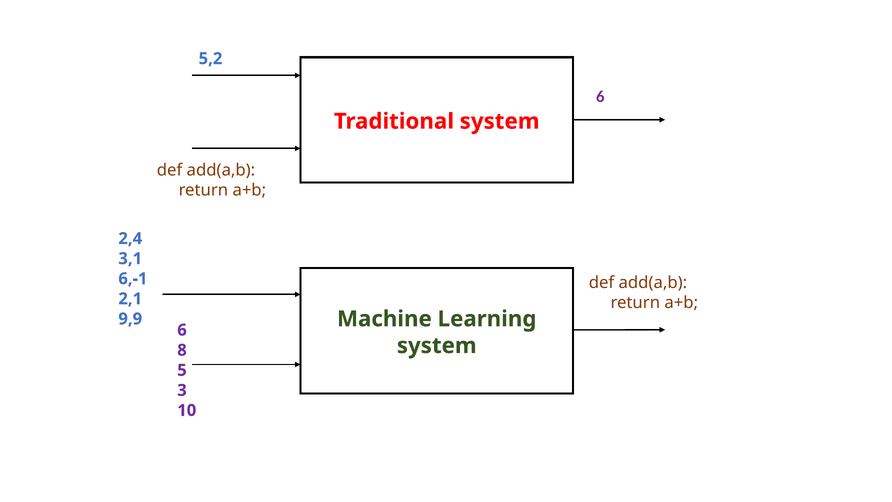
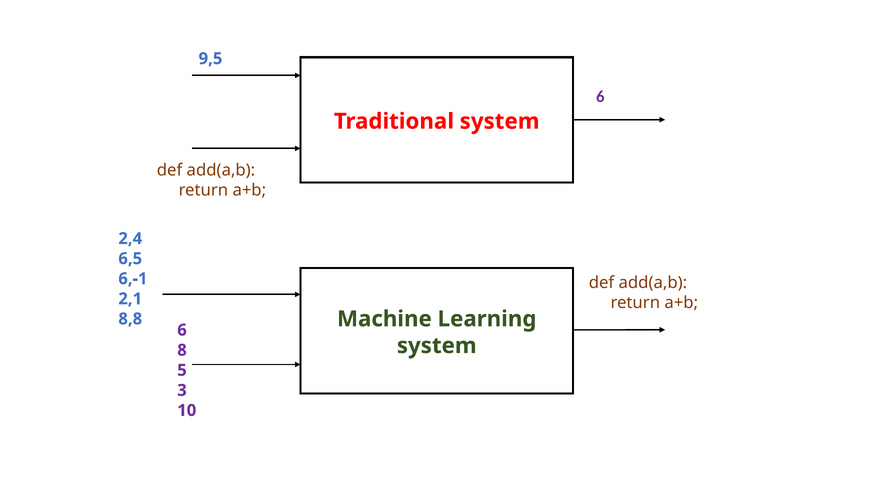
5,2: 5,2 -> 9,5
3,1: 3,1 -> 6,5
9,9: 9,9 -> 8,8
